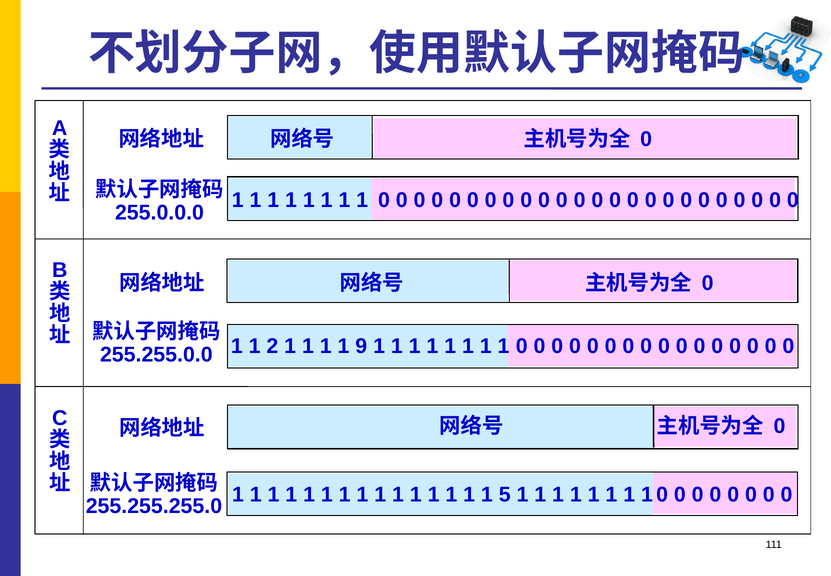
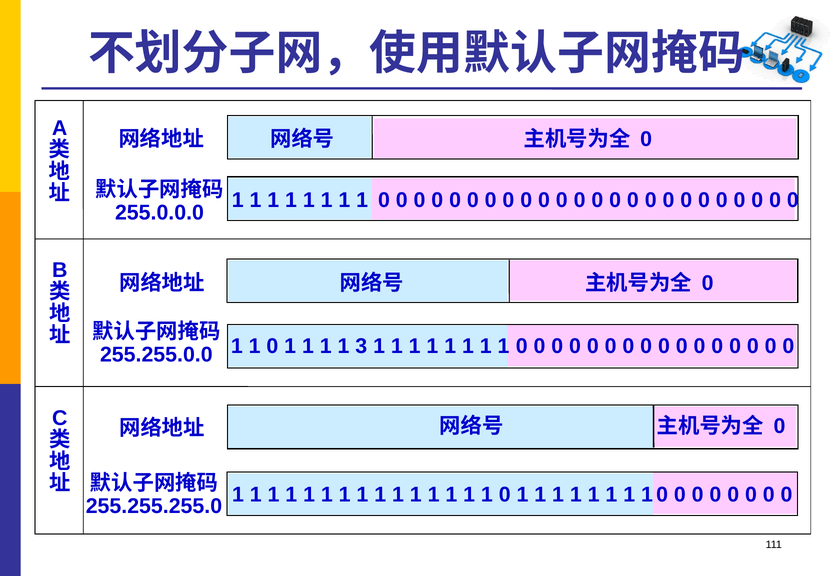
2 at (272, 346): 2 -> 0
9: 9 -> 3
5 at (505, 494): 5 -> 0
